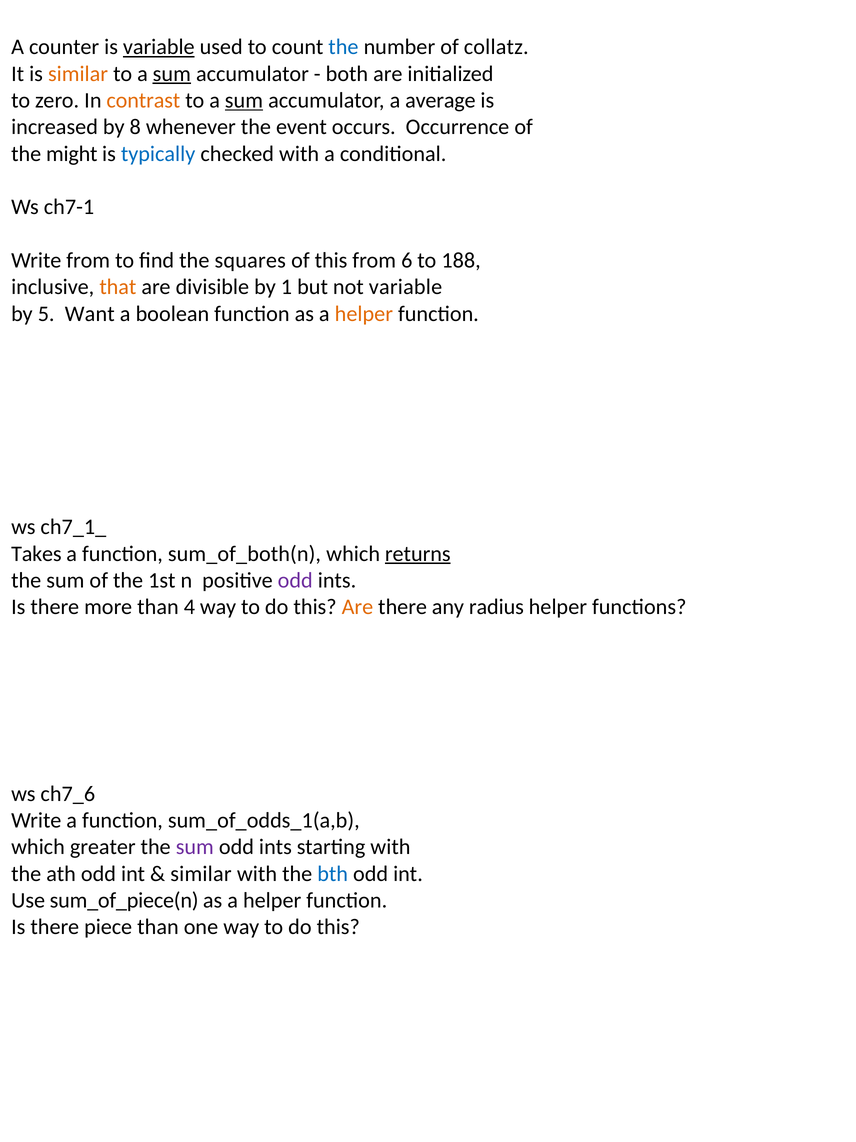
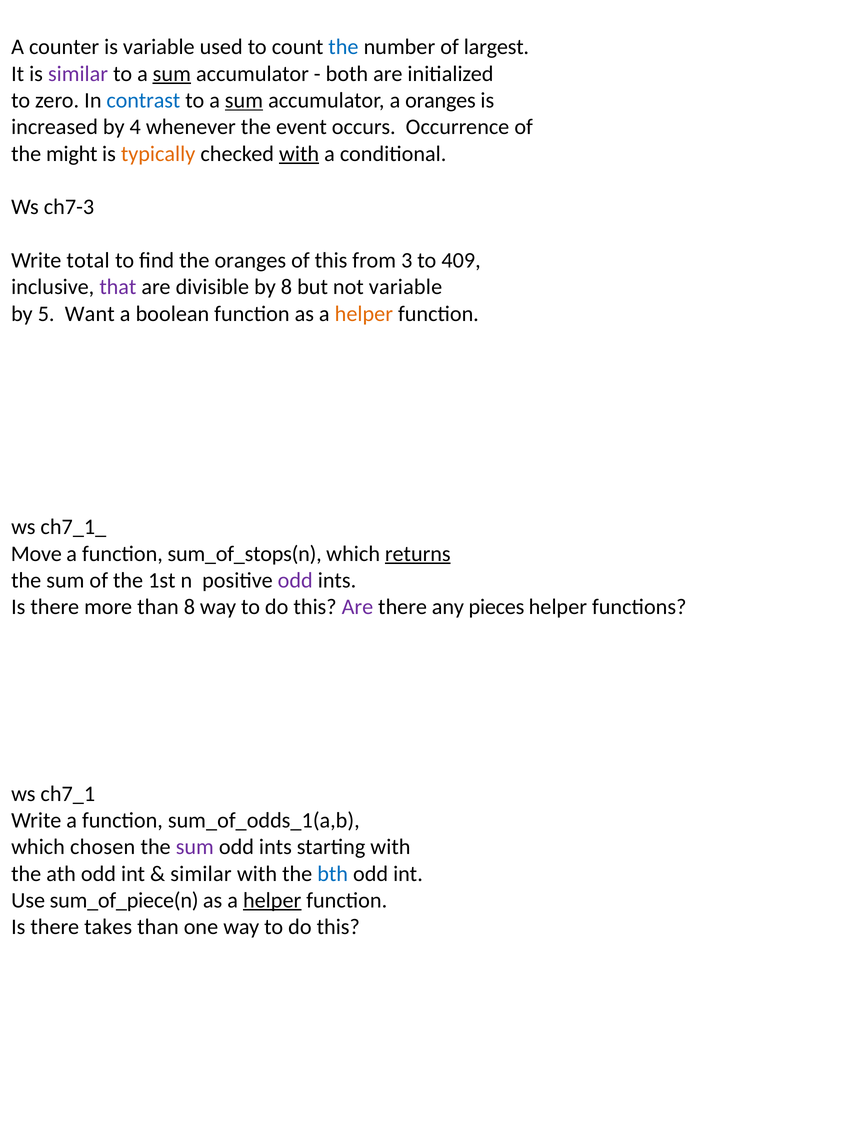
variable at (159, 47) underline: present -> none
collatz: collatz -> largest
similar at (78, 74) colour: orange -> purple
contrast colour: orange -> blue
a average: average -> oranges
8: 8 -> 4
typically colour: blue -> orange
with at (299, 154) underline: none -> present
ch7-1: ch7-1 -> ch7-3
Write from: from -> total
the squares: squares -> oranges
6: 6 -> 3
188: 188 -> 409
that colour: orange -> purple
by 1: 1 -> 8
Takes: Takes -> Move
sum_of_both(n: sum_of_both(n -> sum_of_stops(n
than 4: 4 -> 8
Are at (357, 607) colour: orange -> purple
radius: radius -> pieces
ch7_6: ch7_6 -> ch7_1
greater: greater -> chosen
helper at (272, 900) underline: none -> present
piece: piece -> takes
